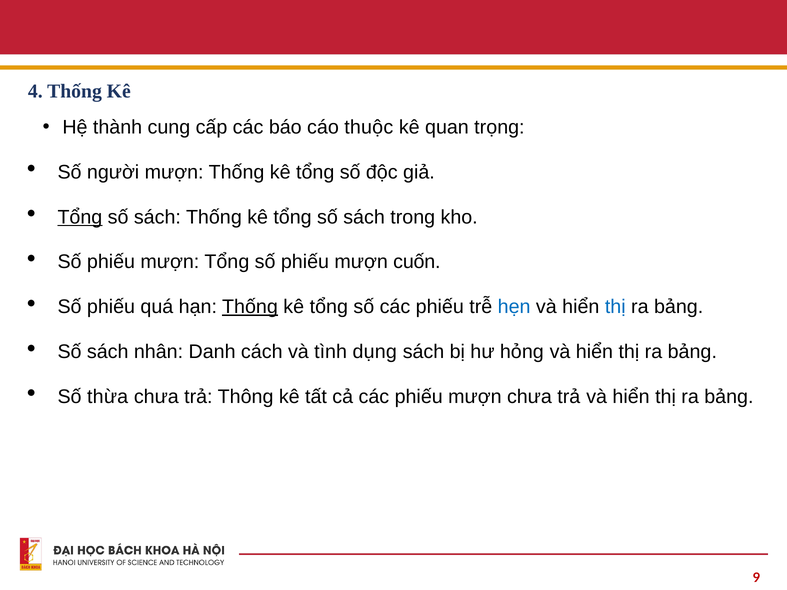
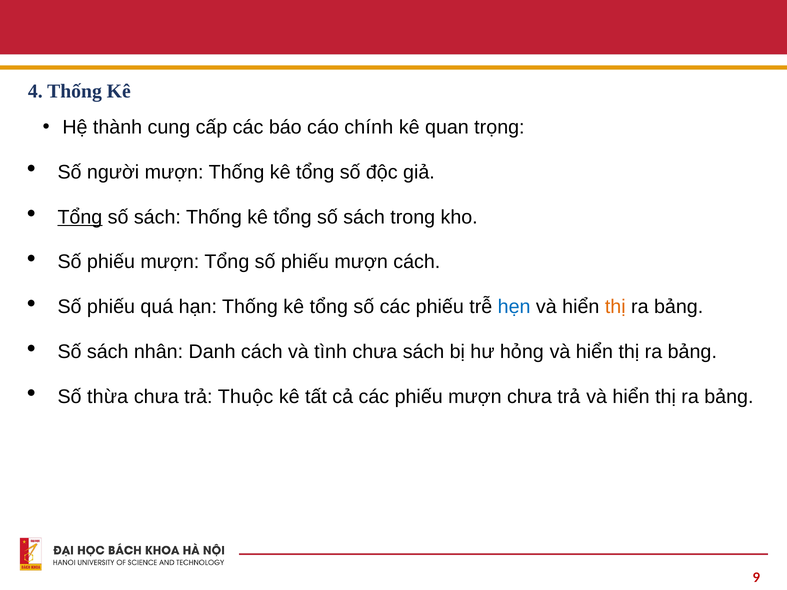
thuộc: thuộc -> chính
mượn cuốn: cuốn -> cách
Thống at (250, 307) underline: present -> none
thị at (615, 307) colour: blue -> orange
tình dụng: dụng -> chưa
Thông: Thông -> Thuộc
